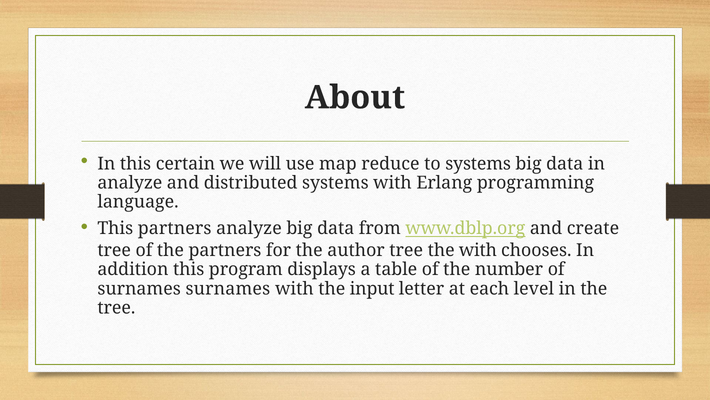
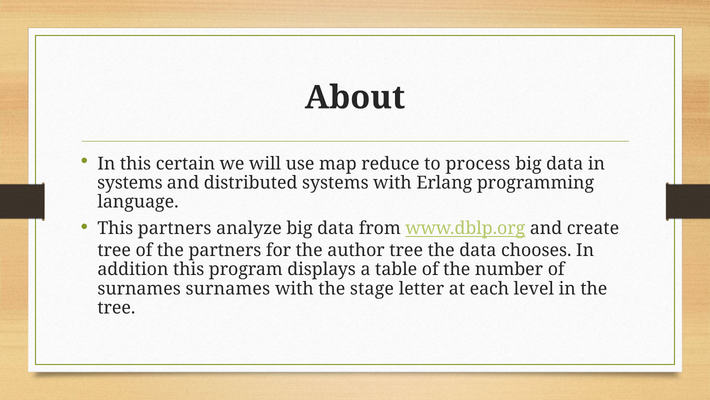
to systems: systems -> process
analyze at (130, 183): analyze -> systems
the with: with -> data
input: input -> stage
